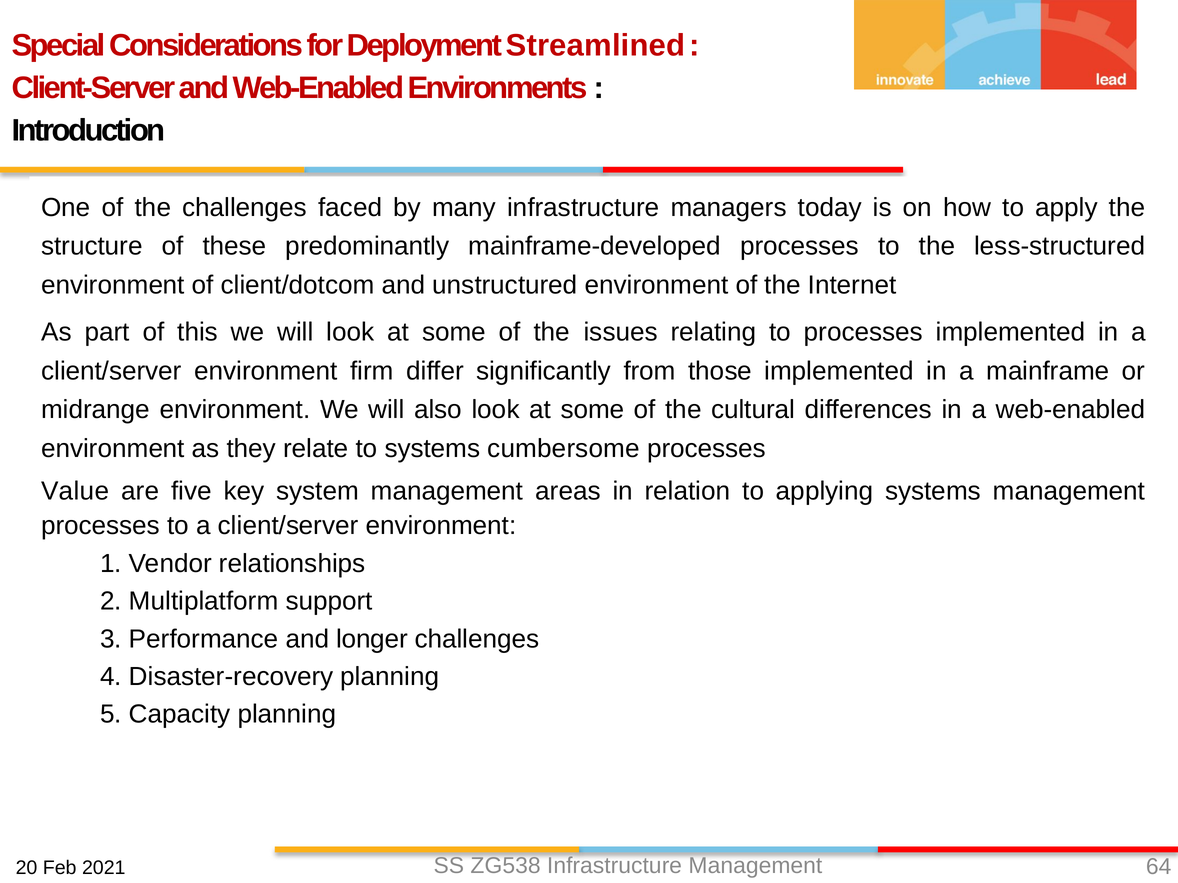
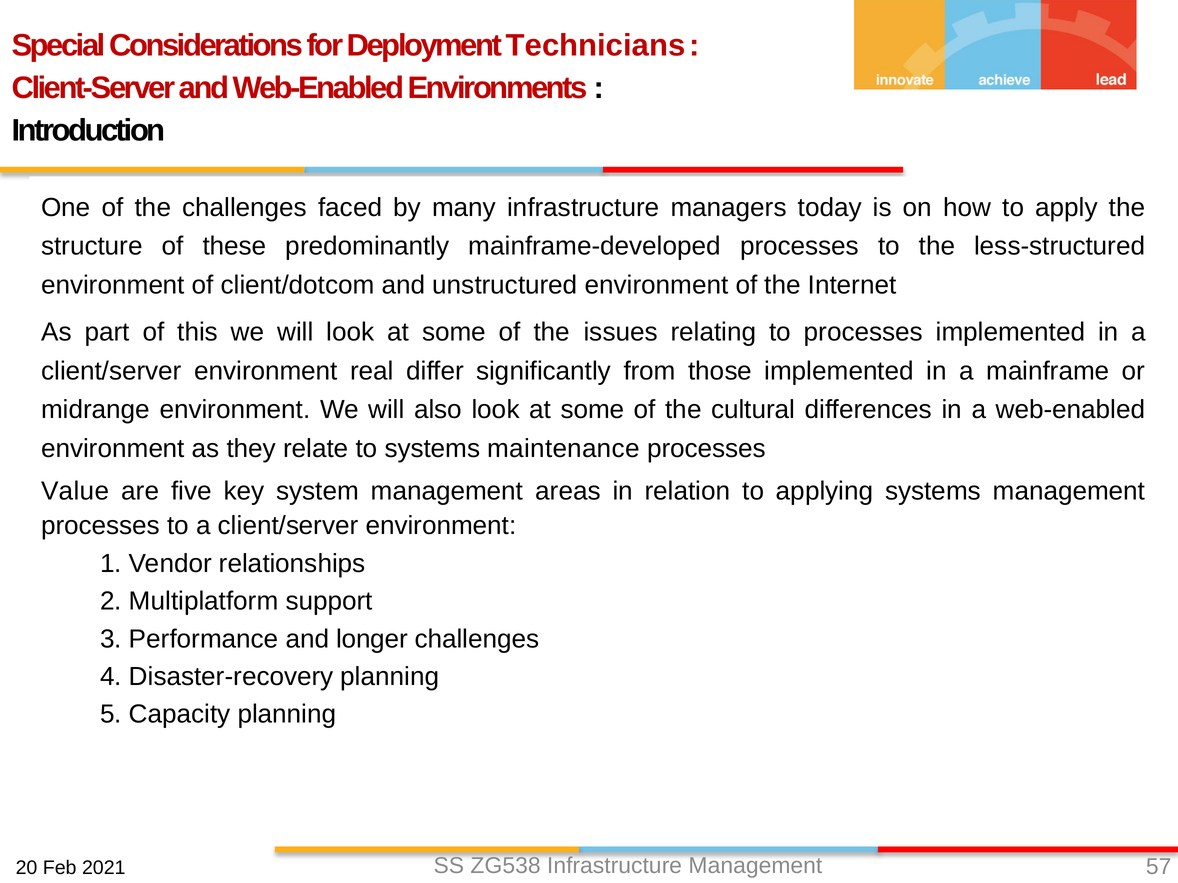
Streamlined: Streamlined -> Technicians
firm: firm -> real
cumbersome: cumbersome -> maintenance
64: 64 -> 57
